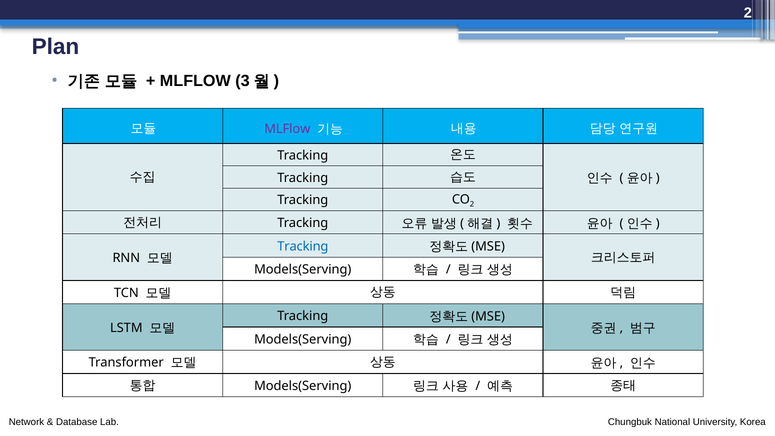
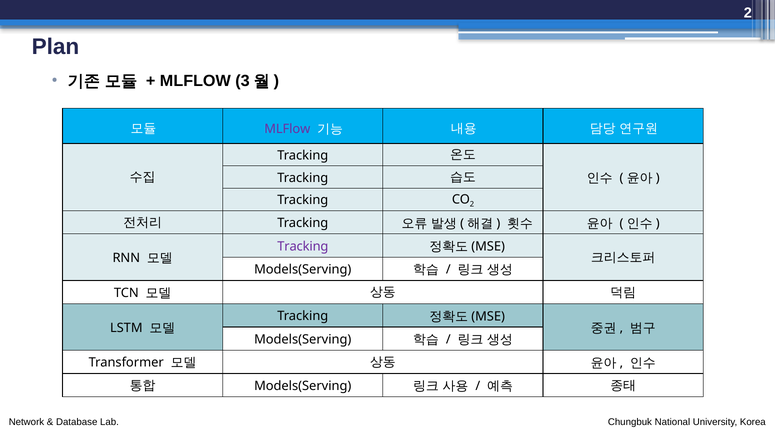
Tracking at (303, 246) colour: blue -> purple
